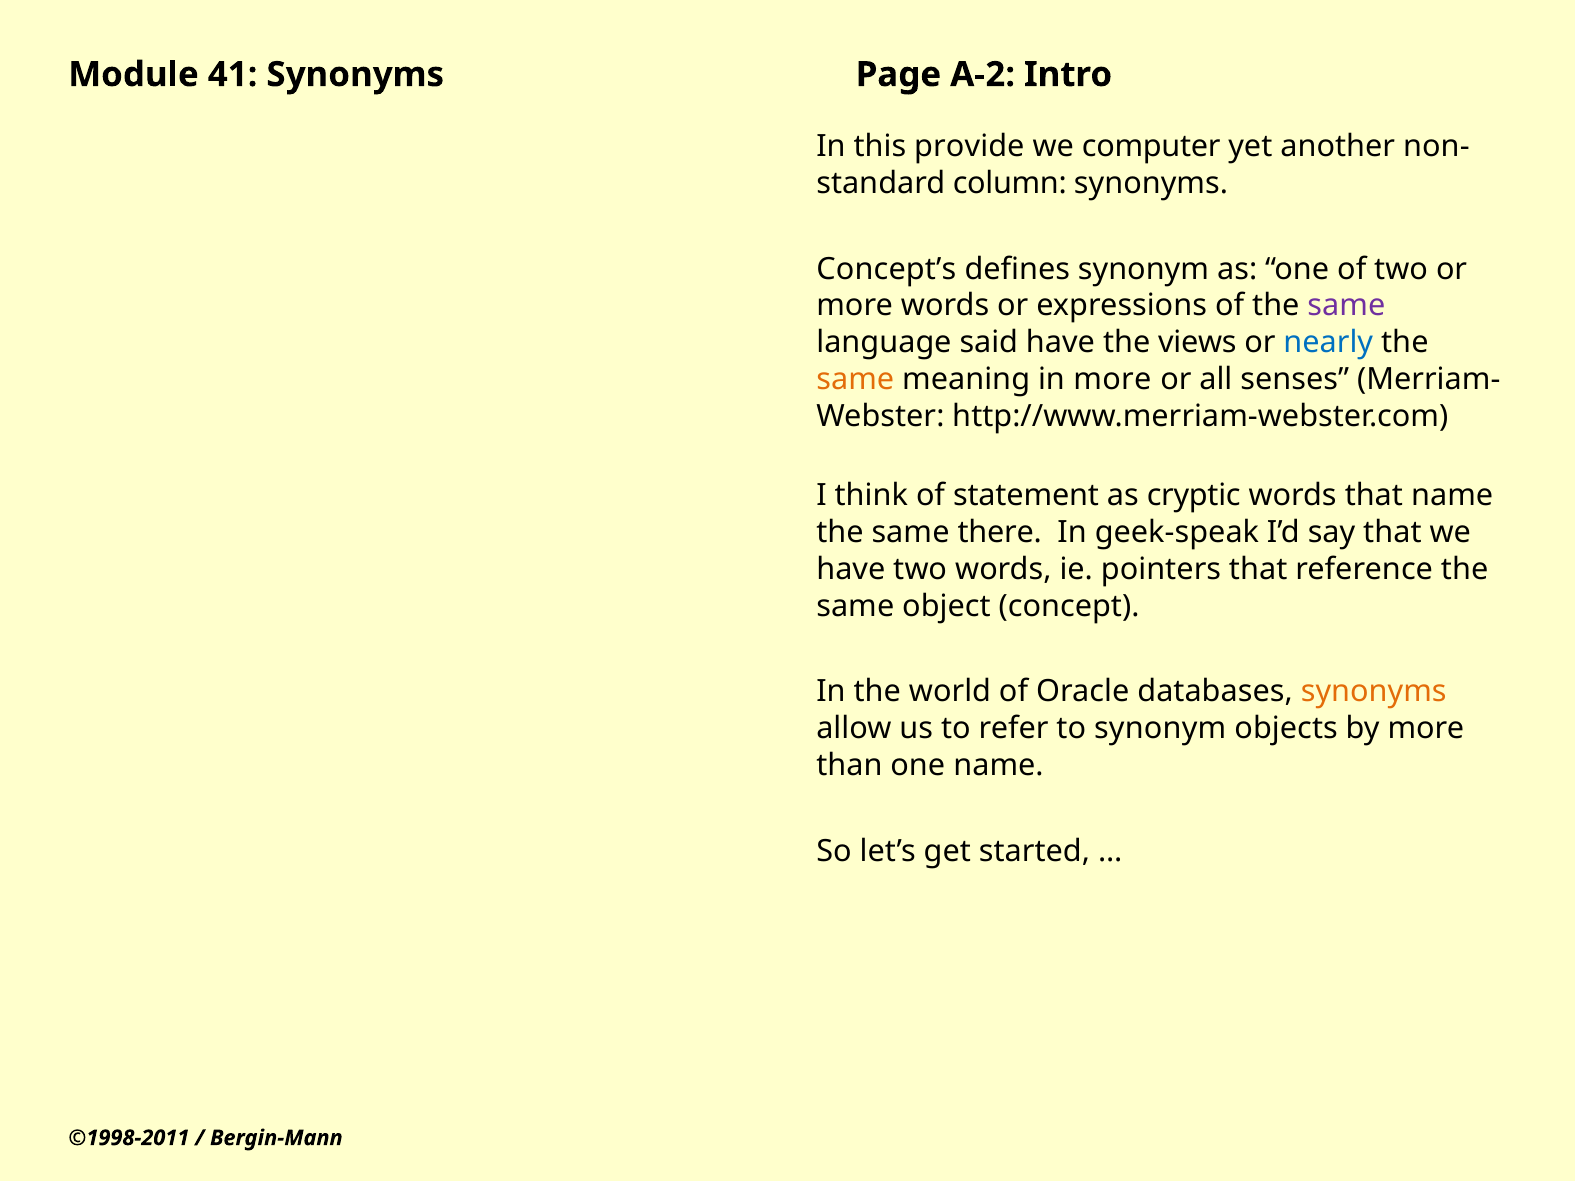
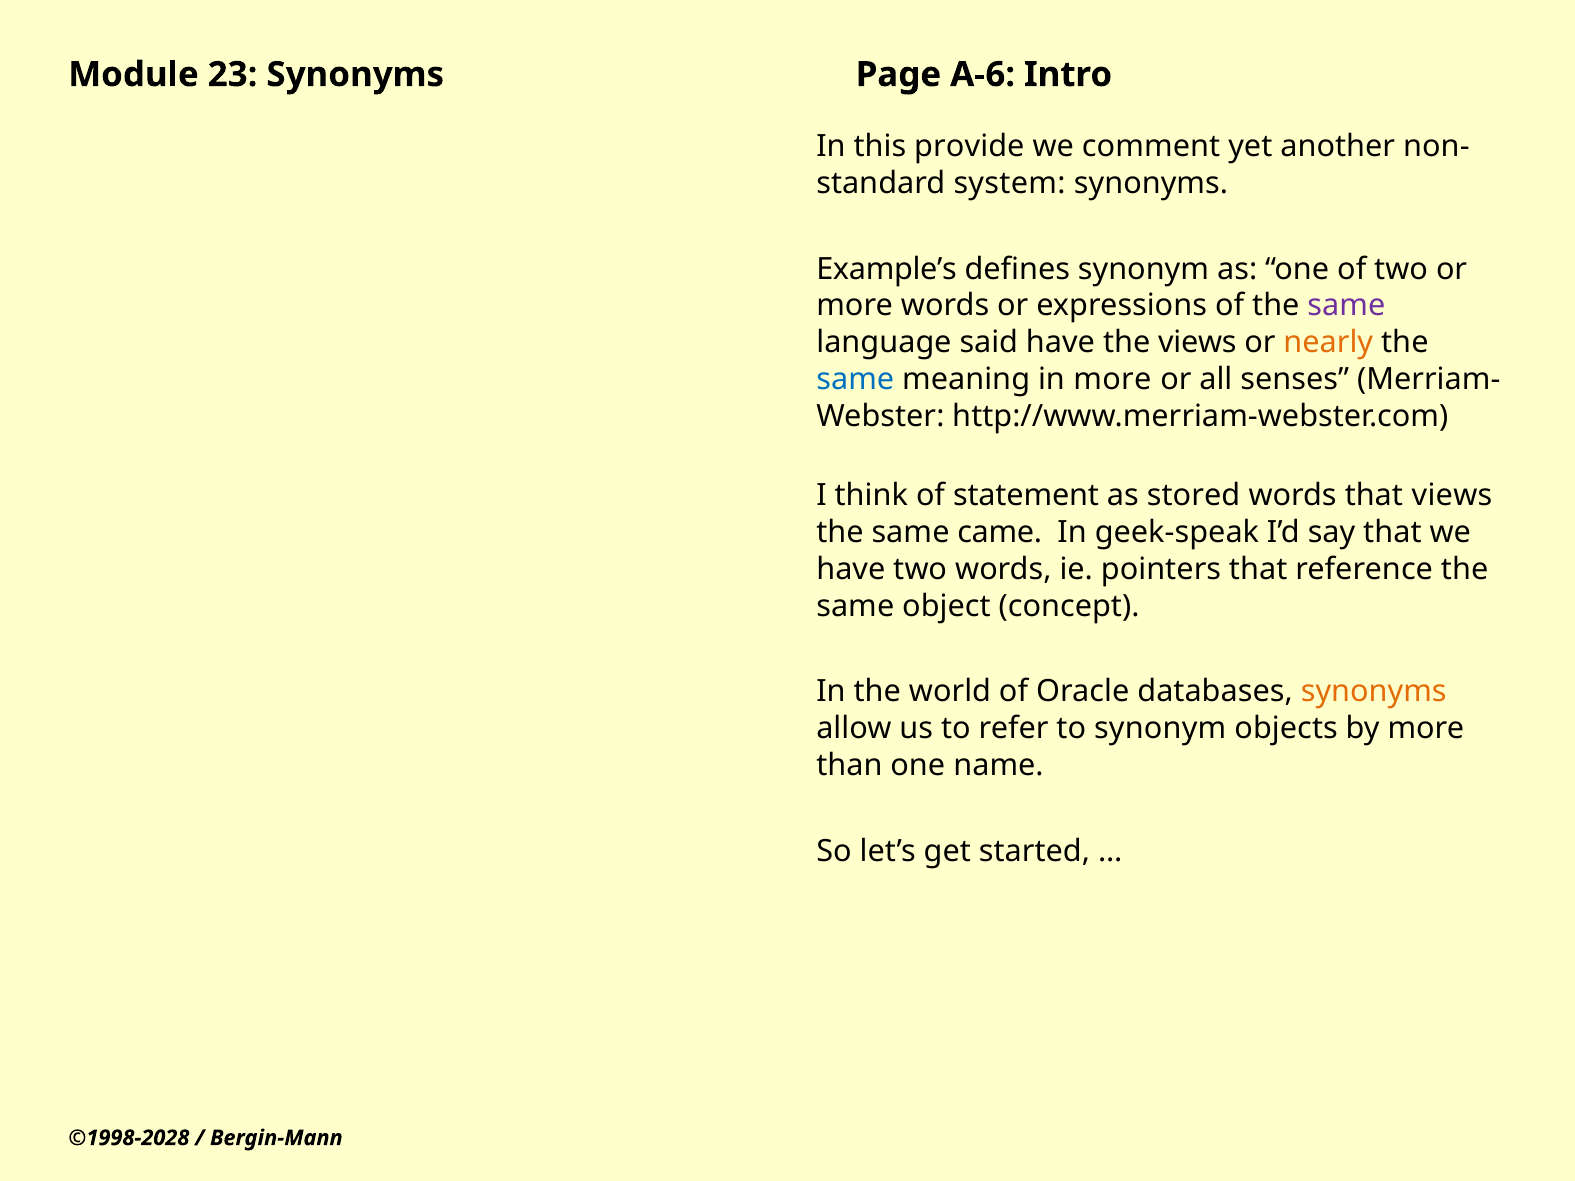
41: 41 -> 23
A-2: A-2 -> A-6
computer: computer -> comment
column: column -> system
Concept’s: Concept’s -> Example’s
nearly colour: blue -> orange
same at (855, 379) colour: orange -> blue
cryptic: cryptic -> stored
that name: name -> views
there: there -> came
©1998-2011: ©1998-2011 -> ©1998-2028
